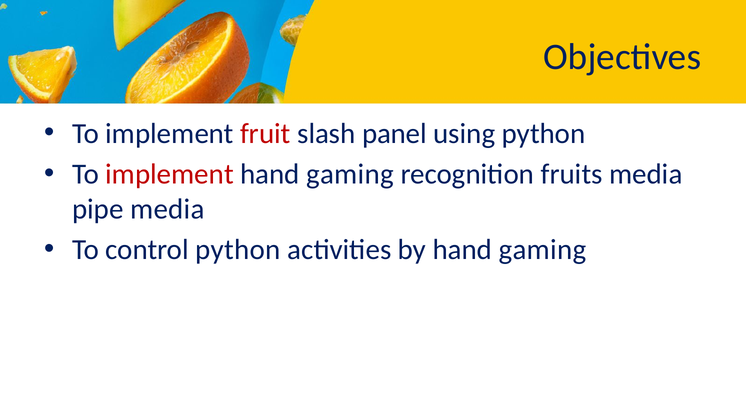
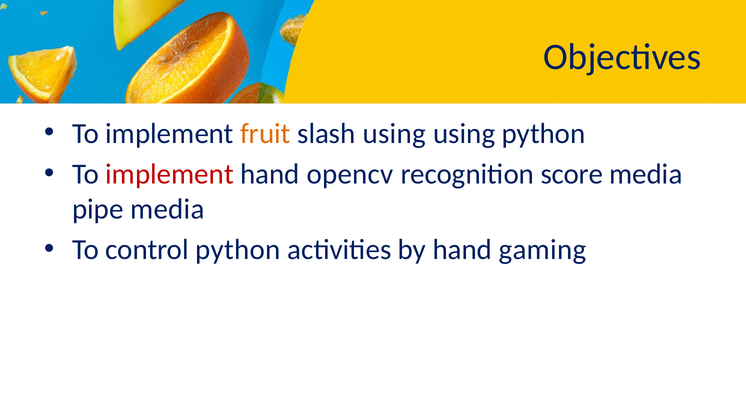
fruit colour: red -> orange
slash panel: panel -> using
gaming at (350, 174): gaming -> opencv
fruits: fruits -> score
